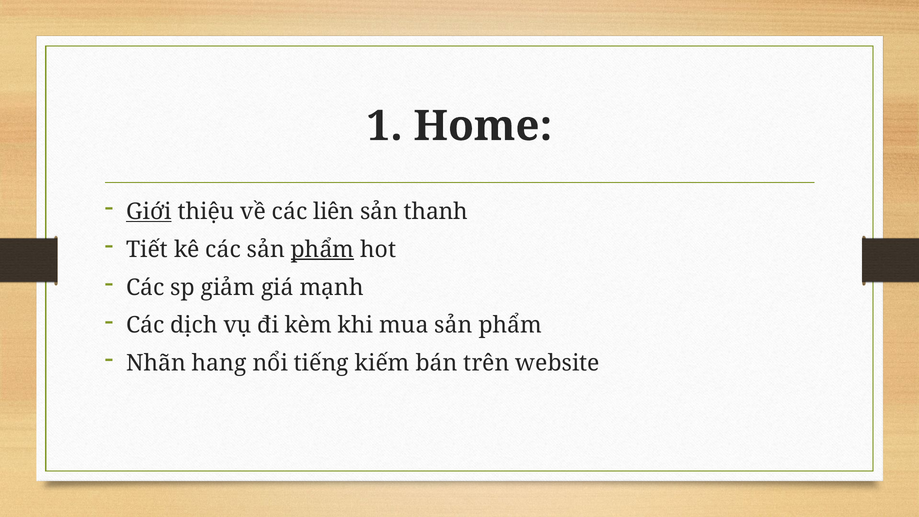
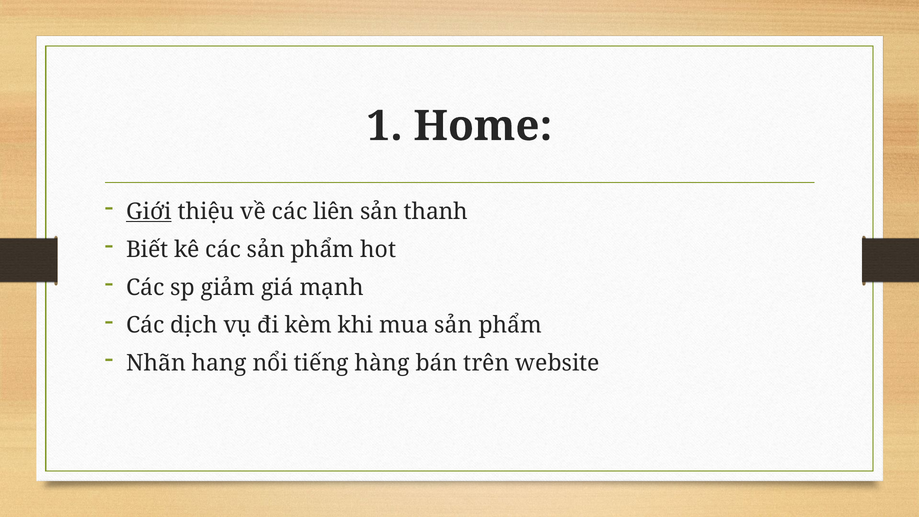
Tiết: Tiết -> Biết
phẩm at (323, 249) underline: present -> none
kiếm: kiếm -> hàng
